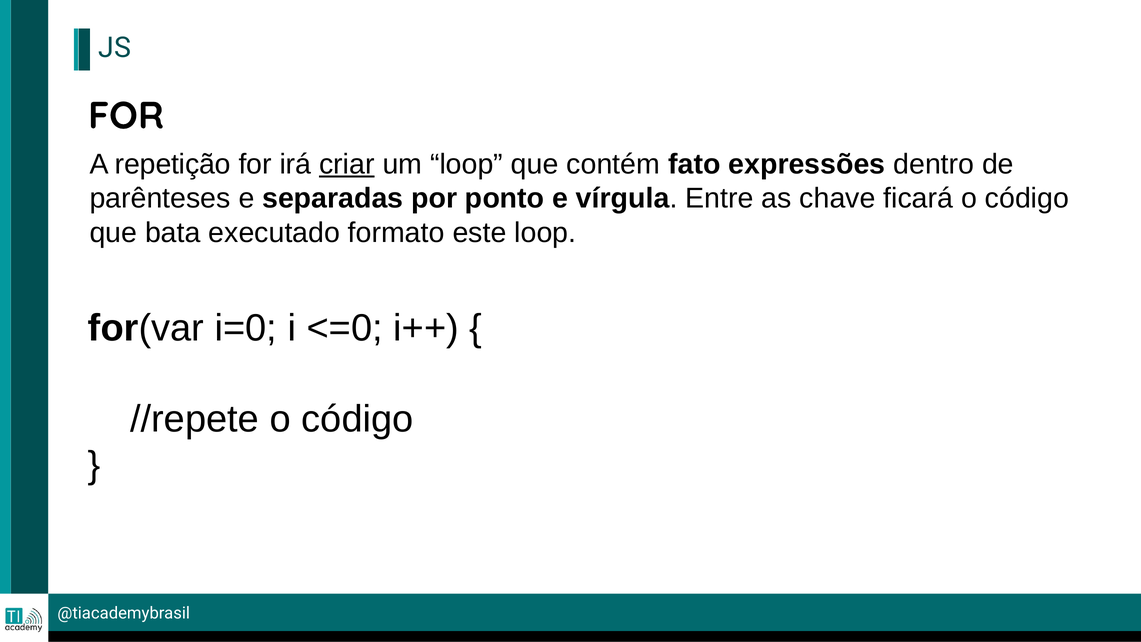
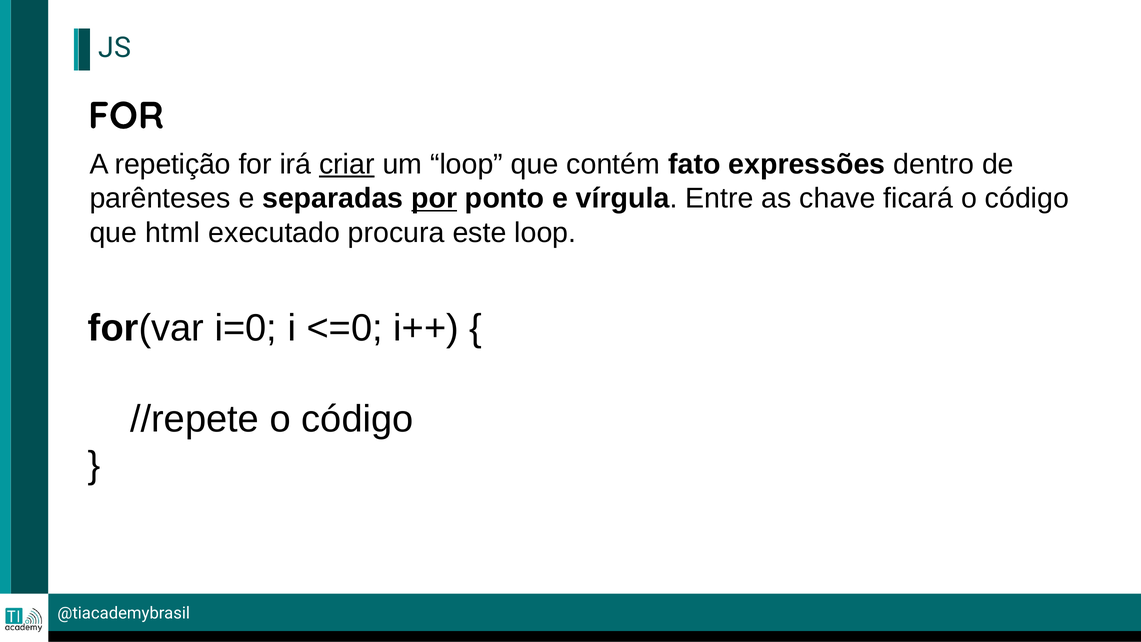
por underline: none -> present
bata: bata -> html
formato: formato -> procura
